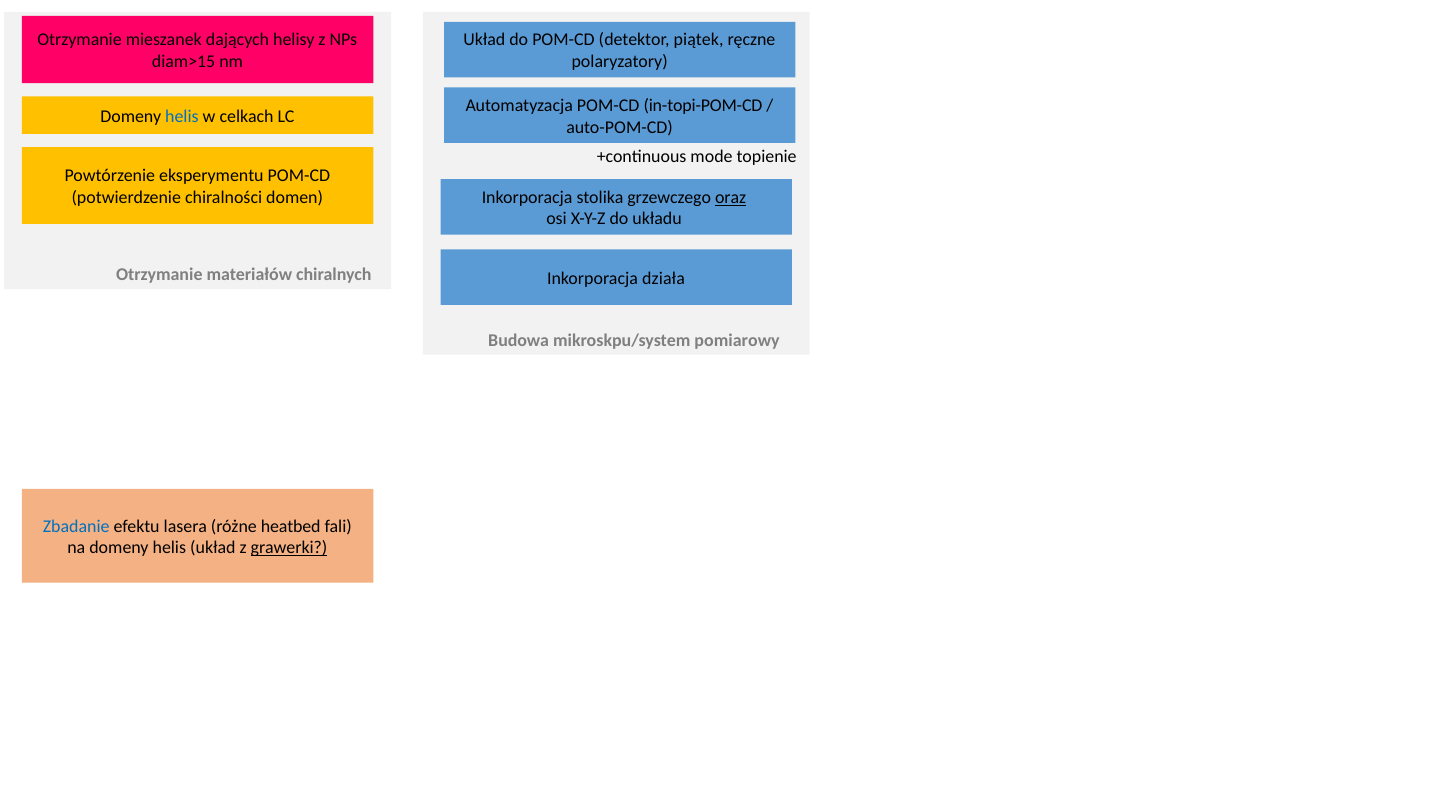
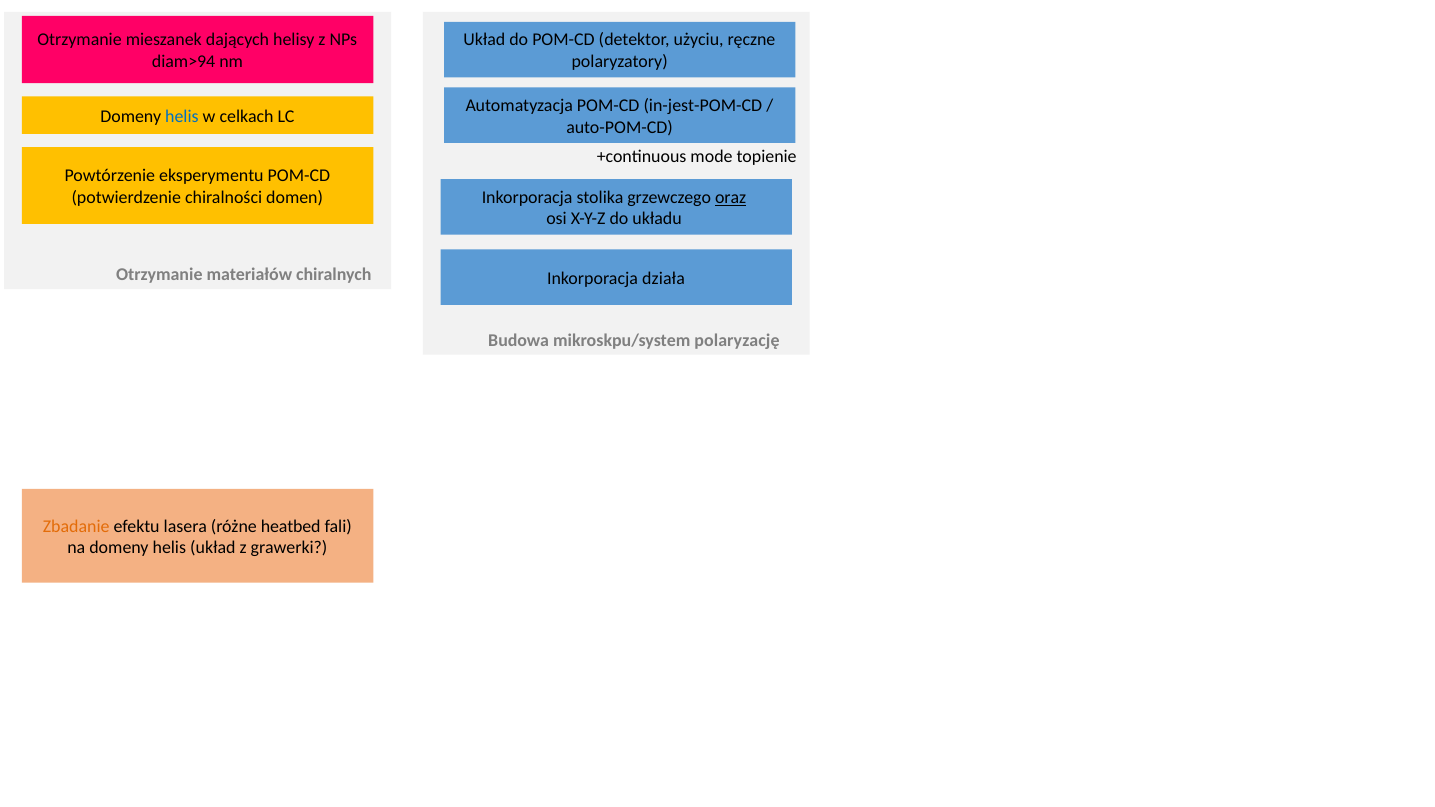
piątek: piątek -> użyciu
diam>15: diam>15 -> diam>94
in-topi-POM-CD: in-topi-POM-CD -> in-jest-POM-CD
pomiarowy: pomiarowy -> polaryzację
Zbadanie colour: blue -> orange
grawerki underline: present -> none
